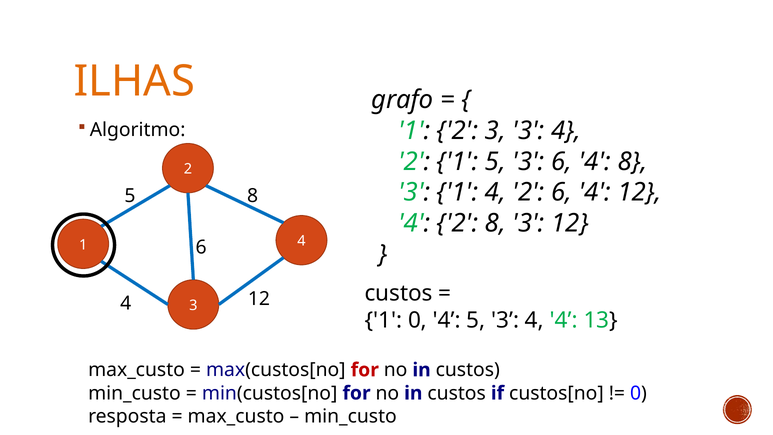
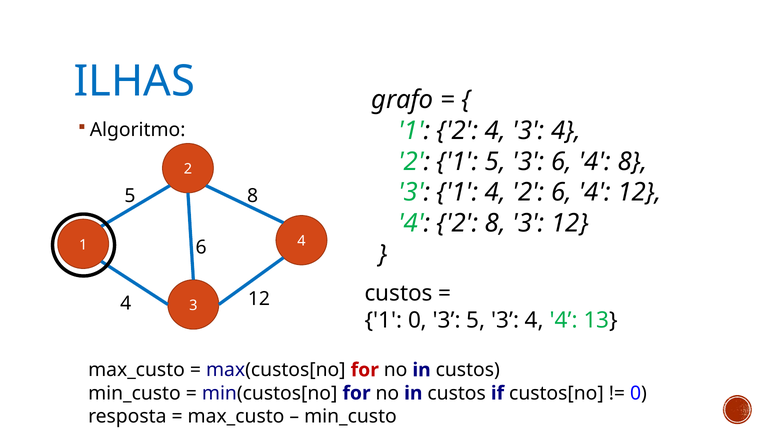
ILHAS colour: orange -> blue
3 at (495, 130): 3 -> 4
0 4: 4 -> 3
